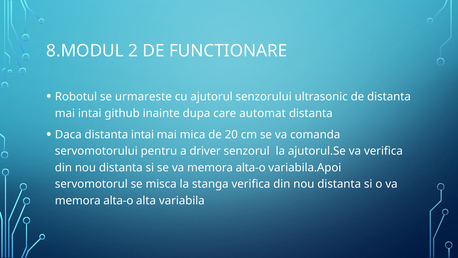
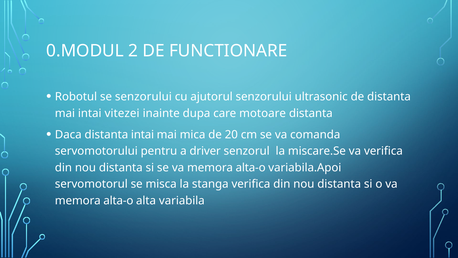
8.MODUL: 8.MODUL -> 0.MODUL
se urmareste: urmareste -> senzorului
github: github -> vitezei
automat: automat -> motoare
ajutorul.Se: ajutorul.Se -> miscare.Se
